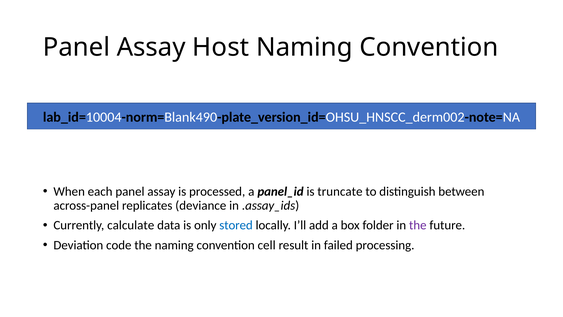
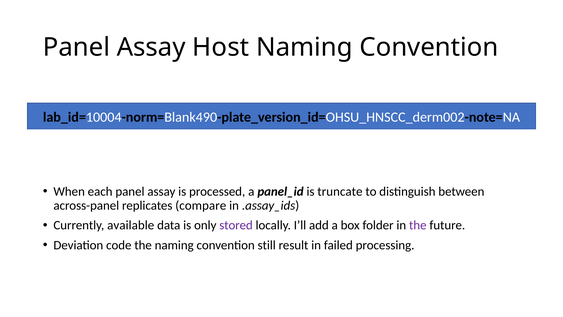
deviance: deviance -> compare
calculate: calculate -> available
stored colour: blue -> purple
cell: cell -> still
